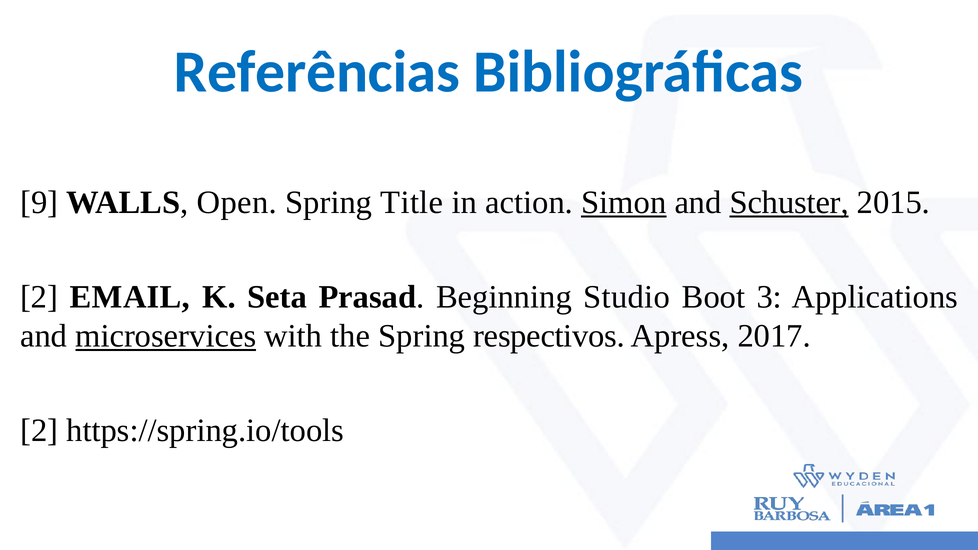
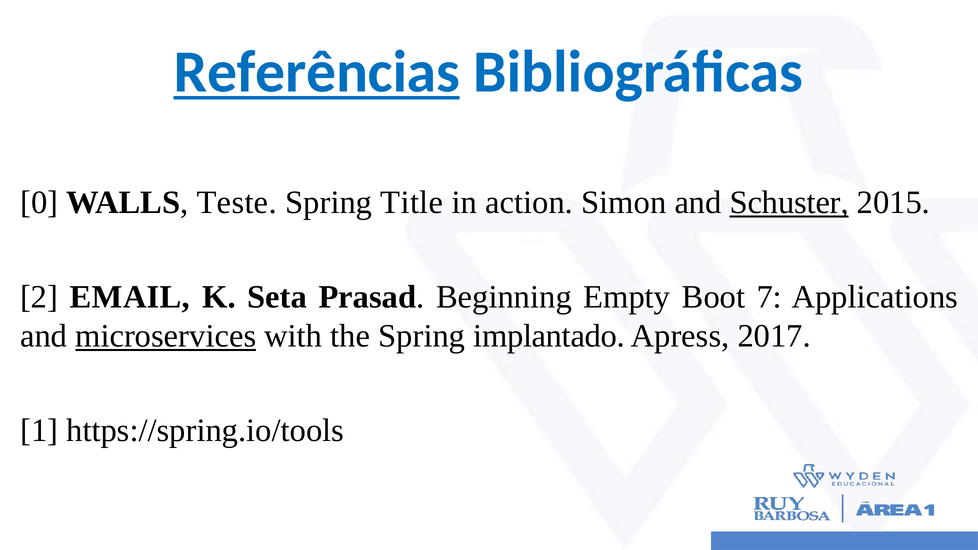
Referências underline: none -> present
9: 9 -> 0
Open: Open -> Teste
Simon underline: present -> none
Studio: Studio -> Empty
3: 3 -> 7
respectivos: respectivos -> implantado
2 at (39, 431): 2 -> 1
